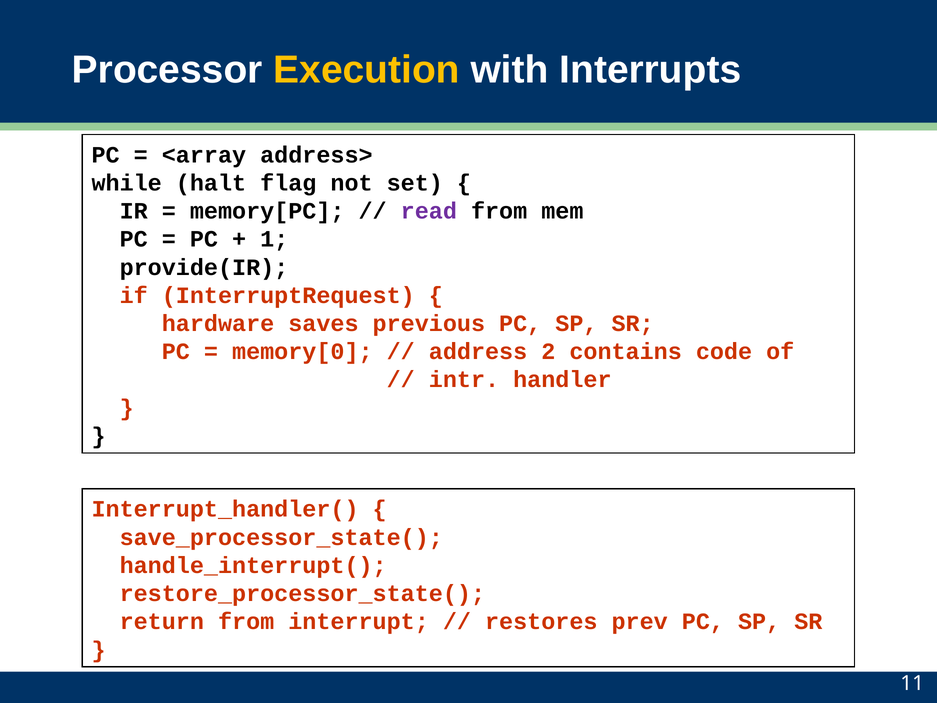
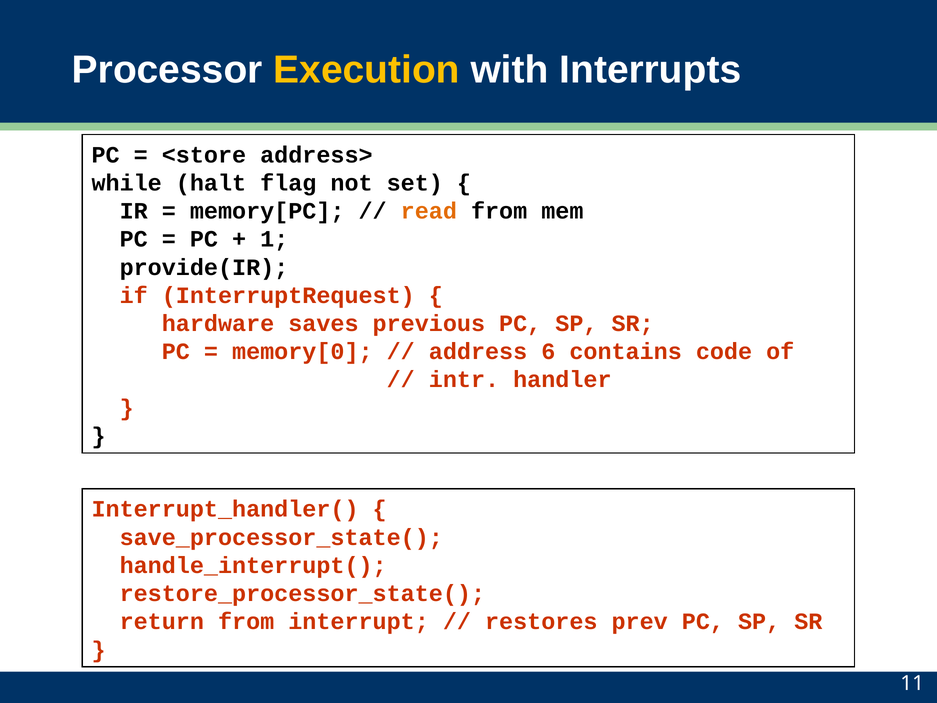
<array: <array -> <store
read colour: purple -> orange
2: 2 -> 6
